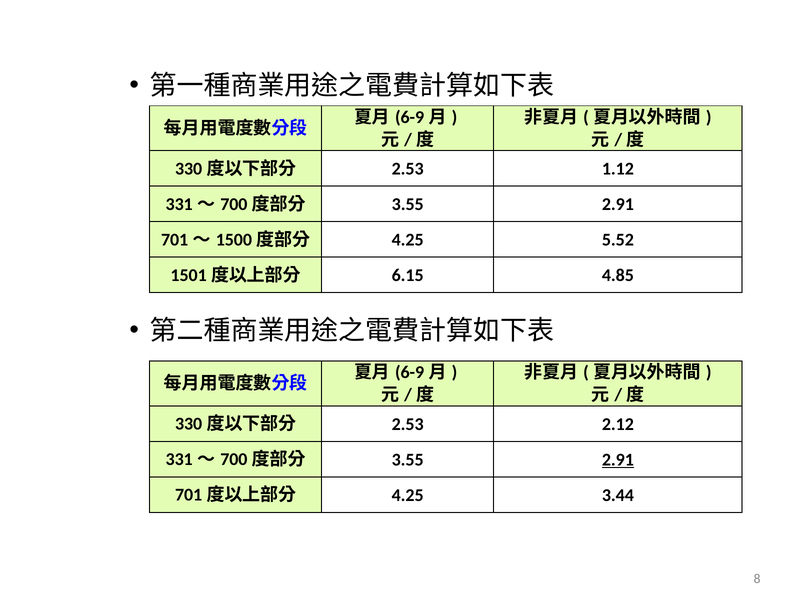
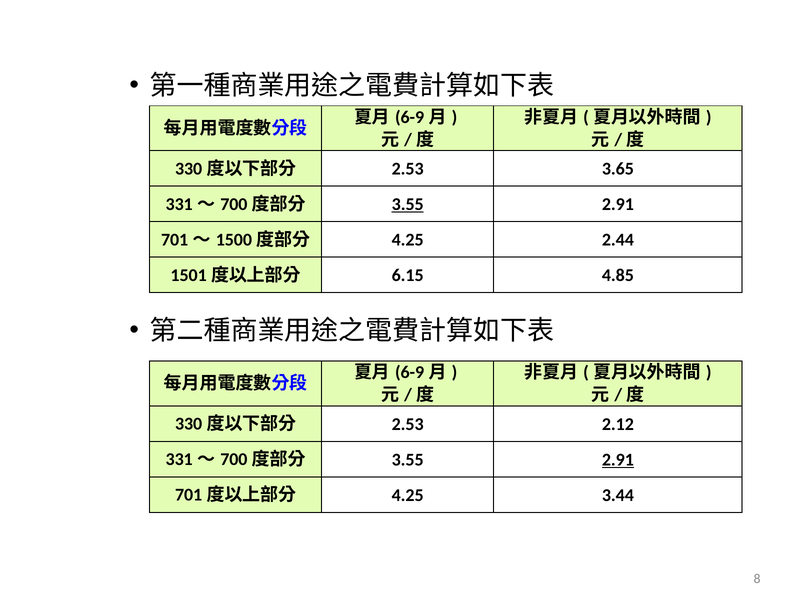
1.12: 1.12 -> 3.65
3.55 at (408, 205) underline: none -> present
5.52: 5.52 -> 2.44
